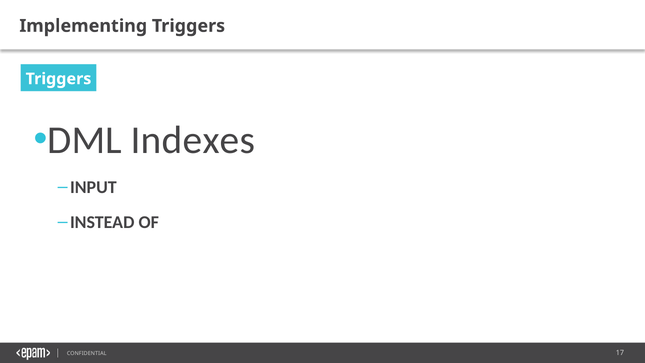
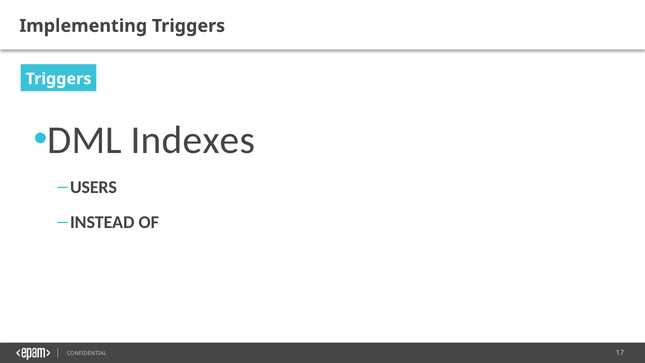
INPUT: INPUT -> USERS
